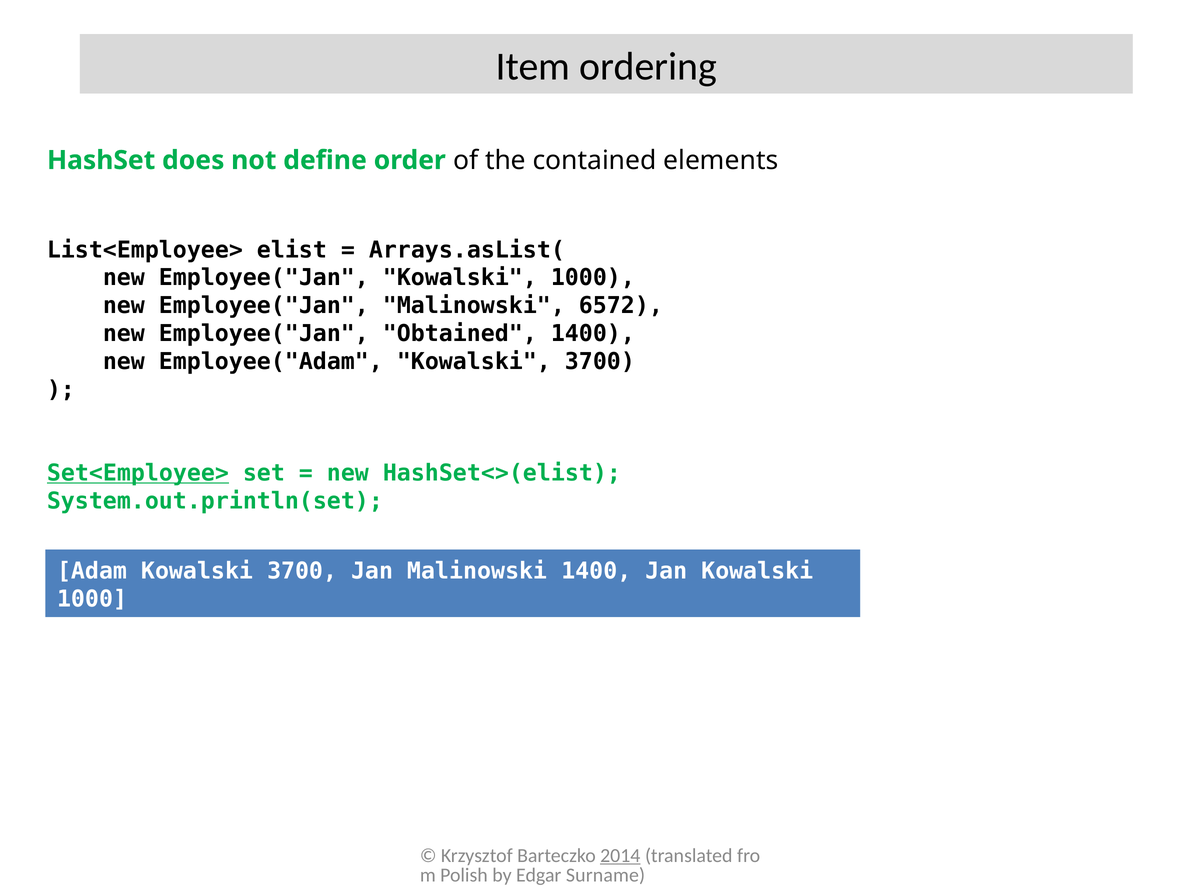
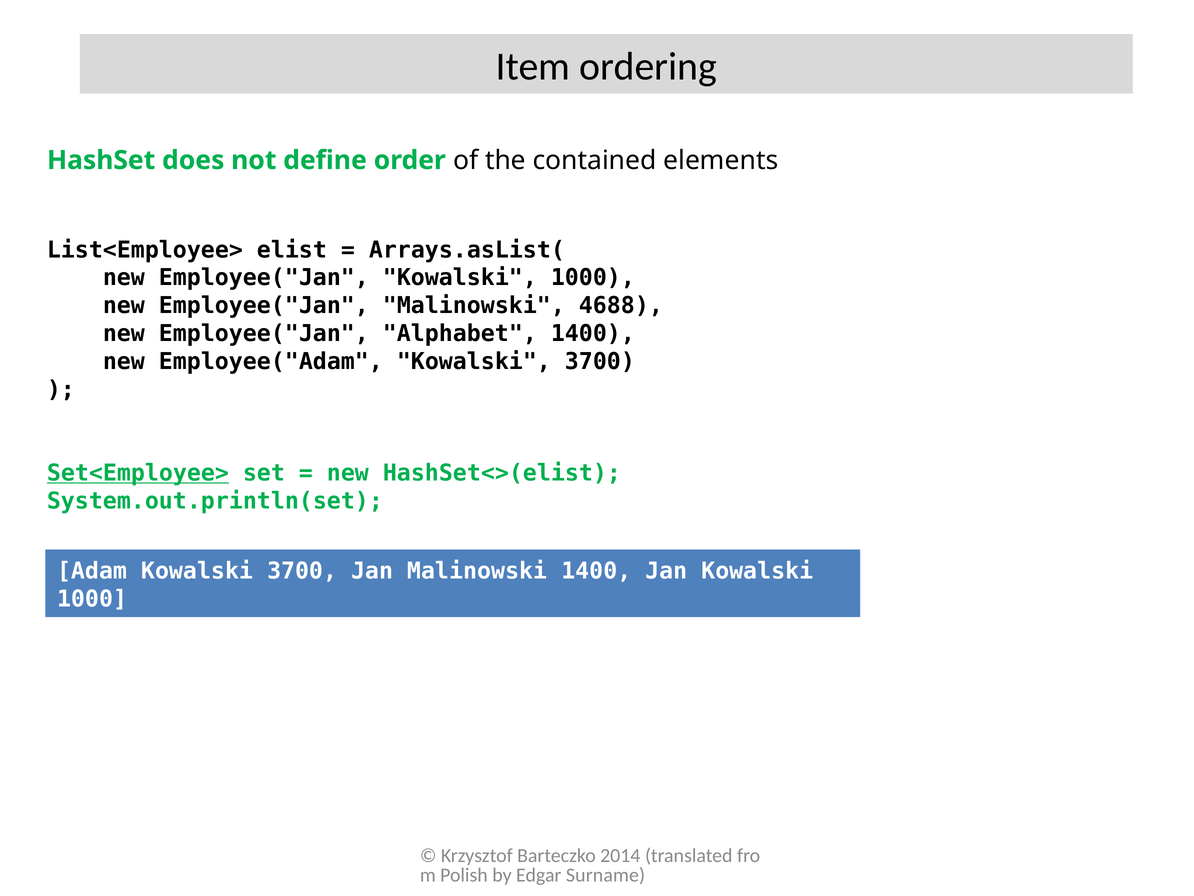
6572: 6572 -> 4688
Obtained: Obtained -> Alphabet
2014 underline: present -> none
